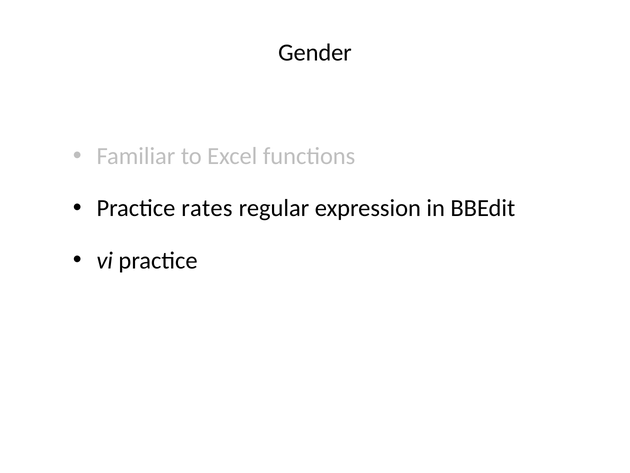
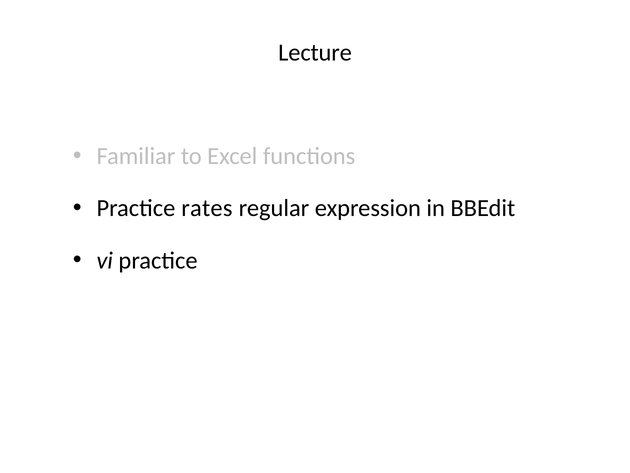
Gender: Gender -> Lecture
